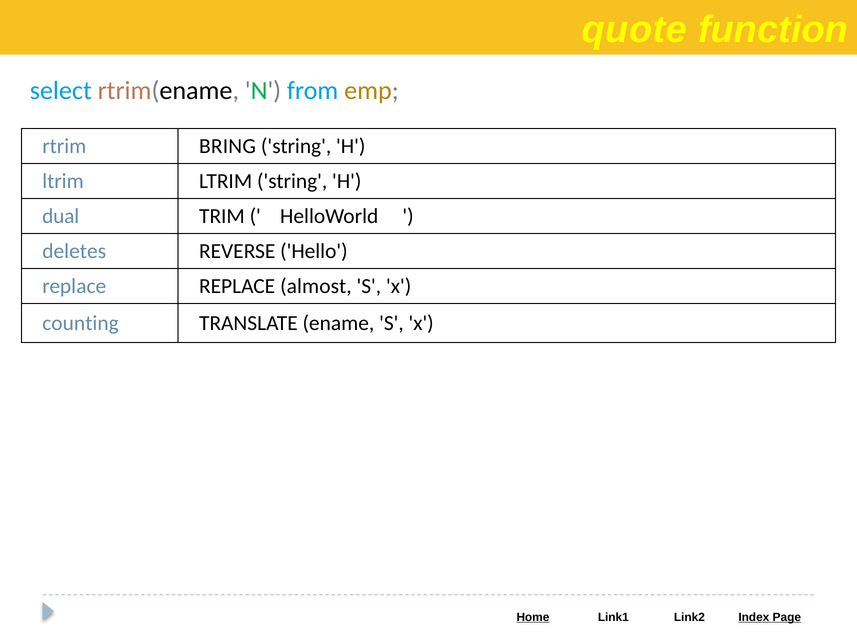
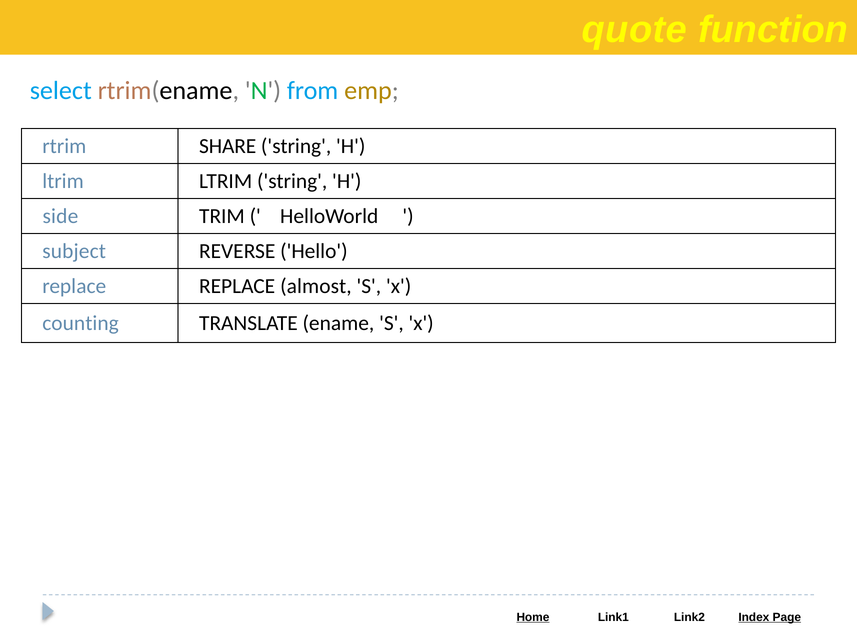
BRING: BRING -> SHARE
dual: dual -> side
deletes: deletes -> subject
